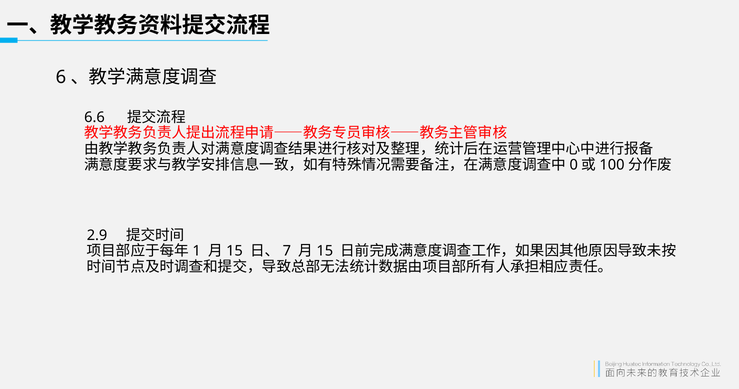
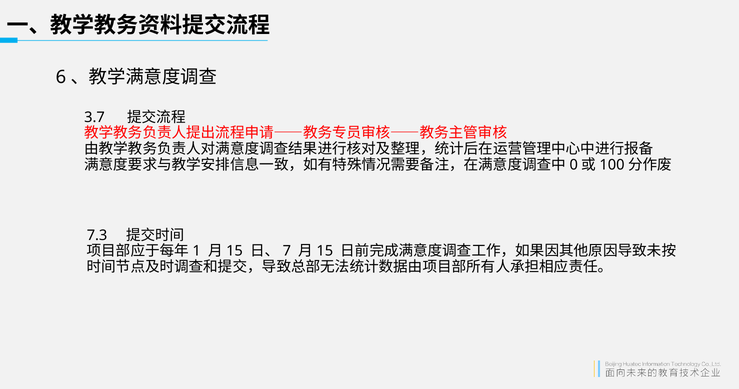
6.6: 6.6 -> 3.7
2.9: 2.9 -> 7.3
